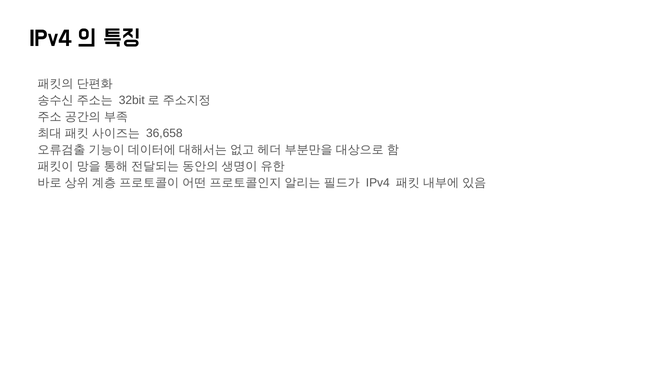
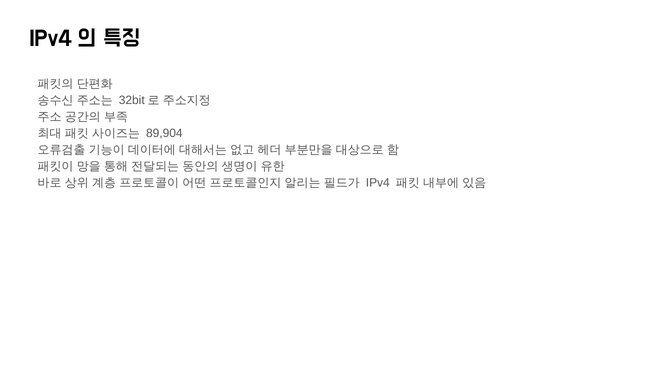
36,658: 36,658 -> 89,904
